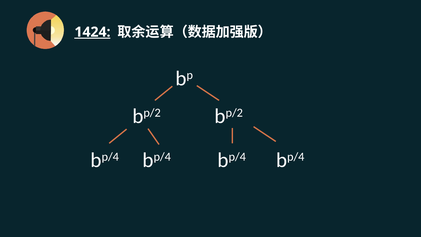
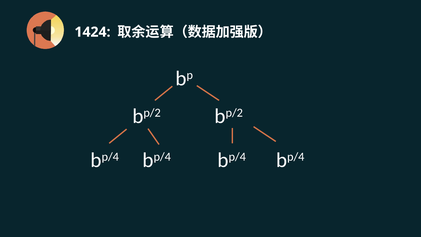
1424 underline: present -> none
